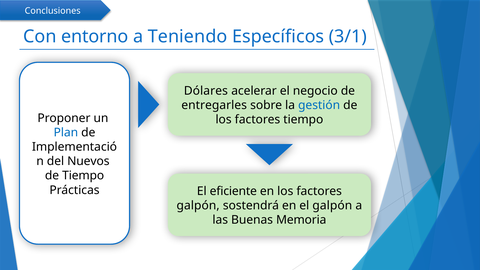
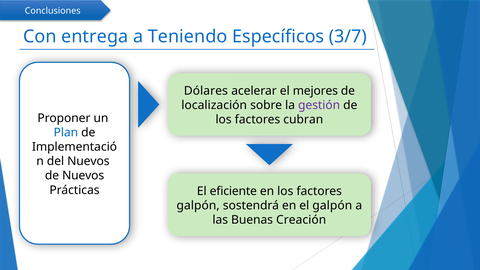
entorno: entorno -> entrega
3/1: 3/1 -> 3/7
negocio: negocio -> mejores
entregarles: entregarles -> localización
gestión colour: blue -> purple
factores tiempo: tiempo -> cubran
de Tiempo: Tiempo -> Nuevos
Memoria: Memoria -> Creación
